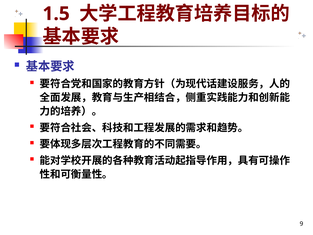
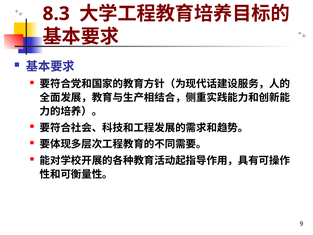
1.5: 1.5 -> 8.3
